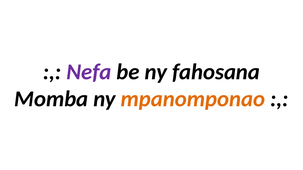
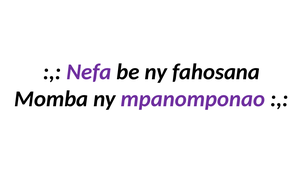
mpanomponao colour: orange -> purple
